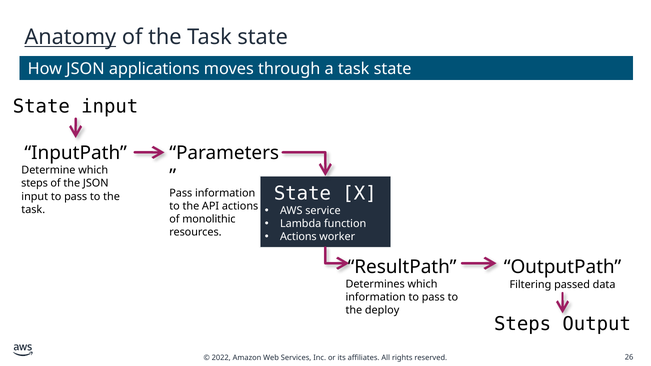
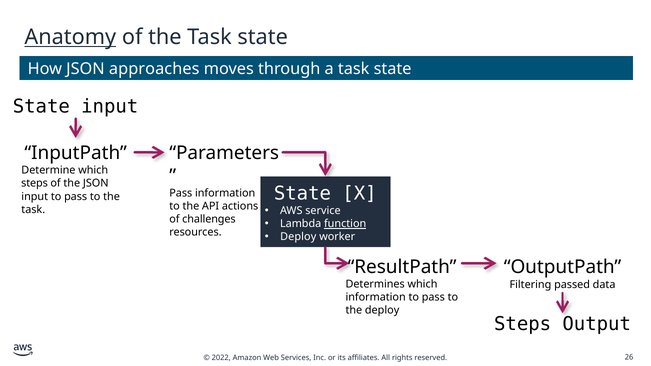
applications: applications -> approaches
monolithic: monolithic -> challenges
function underline: none -> present
Actions at (298, 237): Actions -> Deploy
